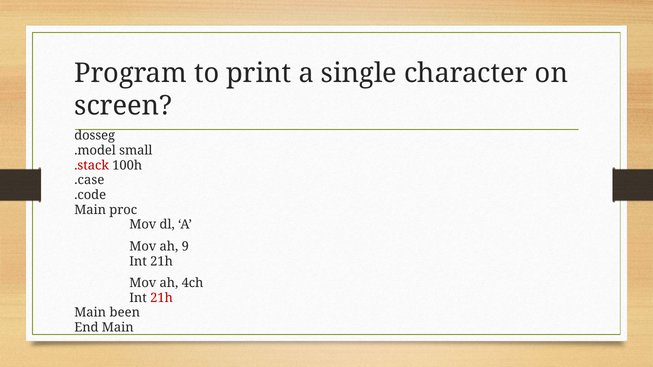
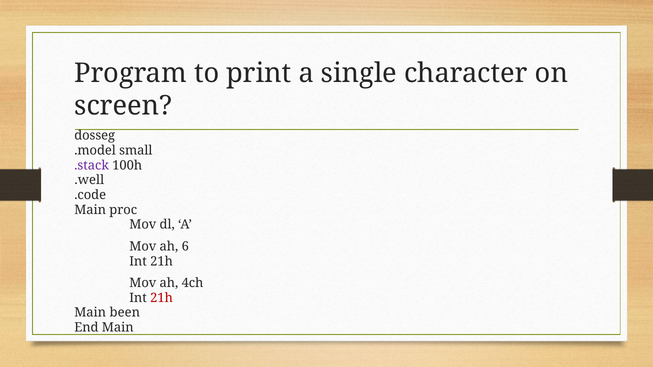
.stack colour: red -> purple
.case: .case -> .well
9: 9 -> 6
